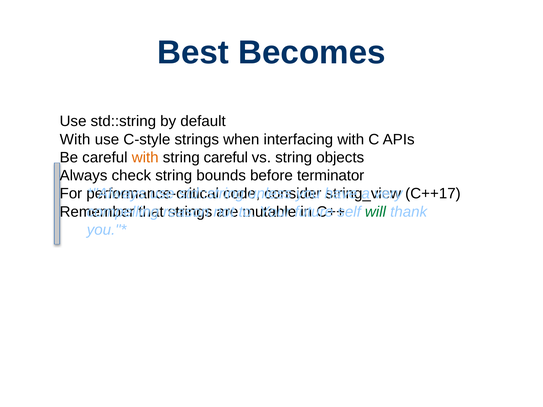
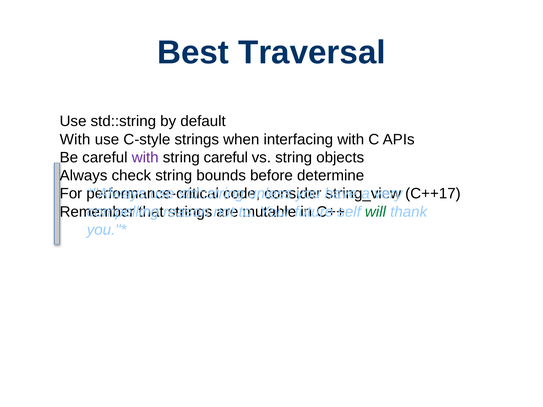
Becomes: Becomes -> Traversal
with at (145, 158) colour: orange -> purple
terminator: terminator -> determine
